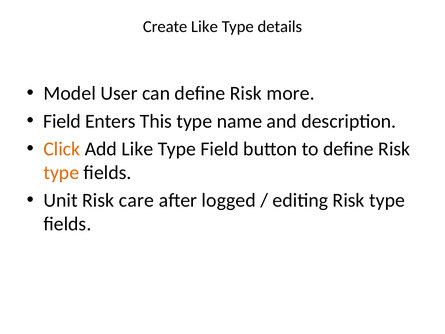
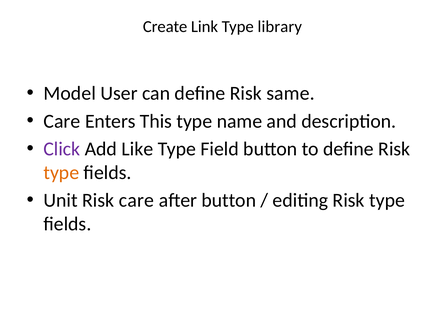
Create Like: Like -> Link
details: details -> library
more: more -> same
Field at (62, 121): Field -> Care
Click colour: orange -> purple
after logged: logged -> button
